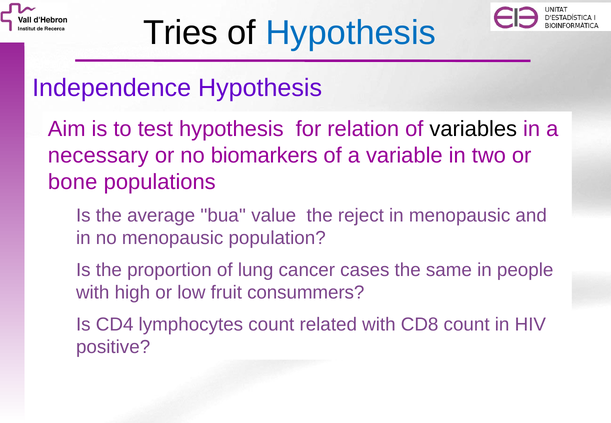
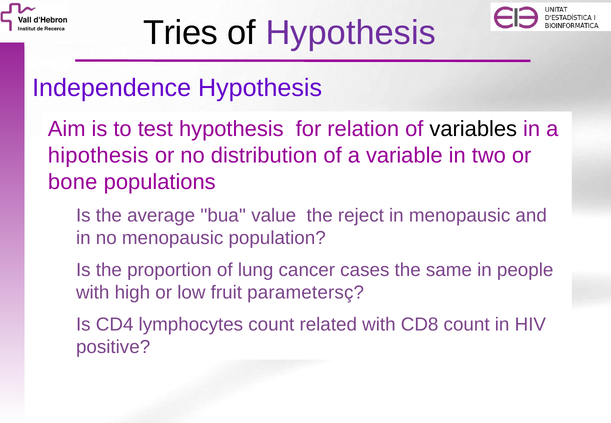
Hypothesis at (351, 33) colour: blue -> purple
necessary: necessary -> hipothesis
biomarkers: biomarkers -> distribution
consummers: consummers -> parametersç
